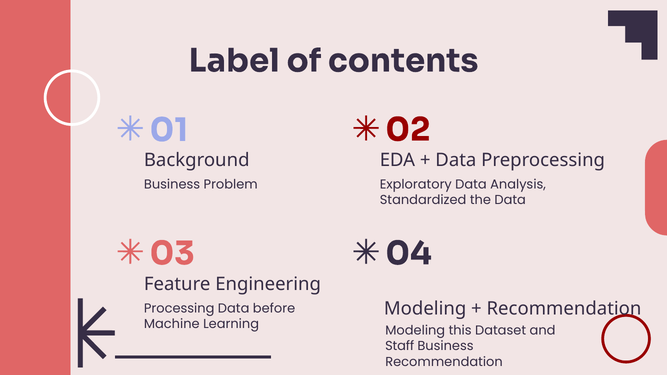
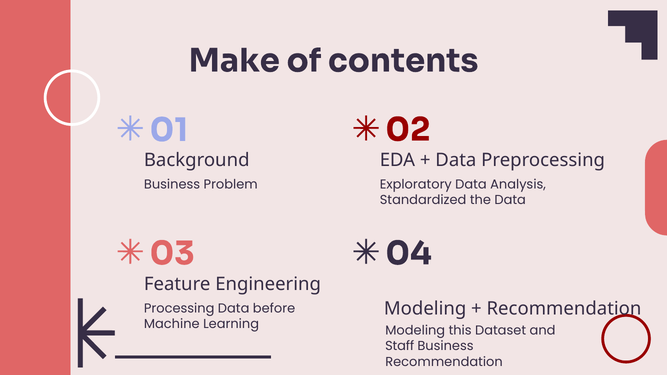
Label: Label -> Make
